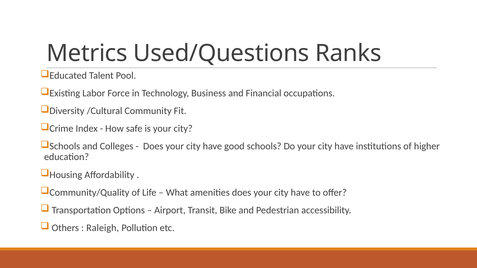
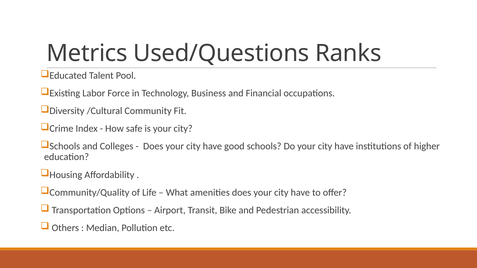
Raleigh: Raleigh -> Median
